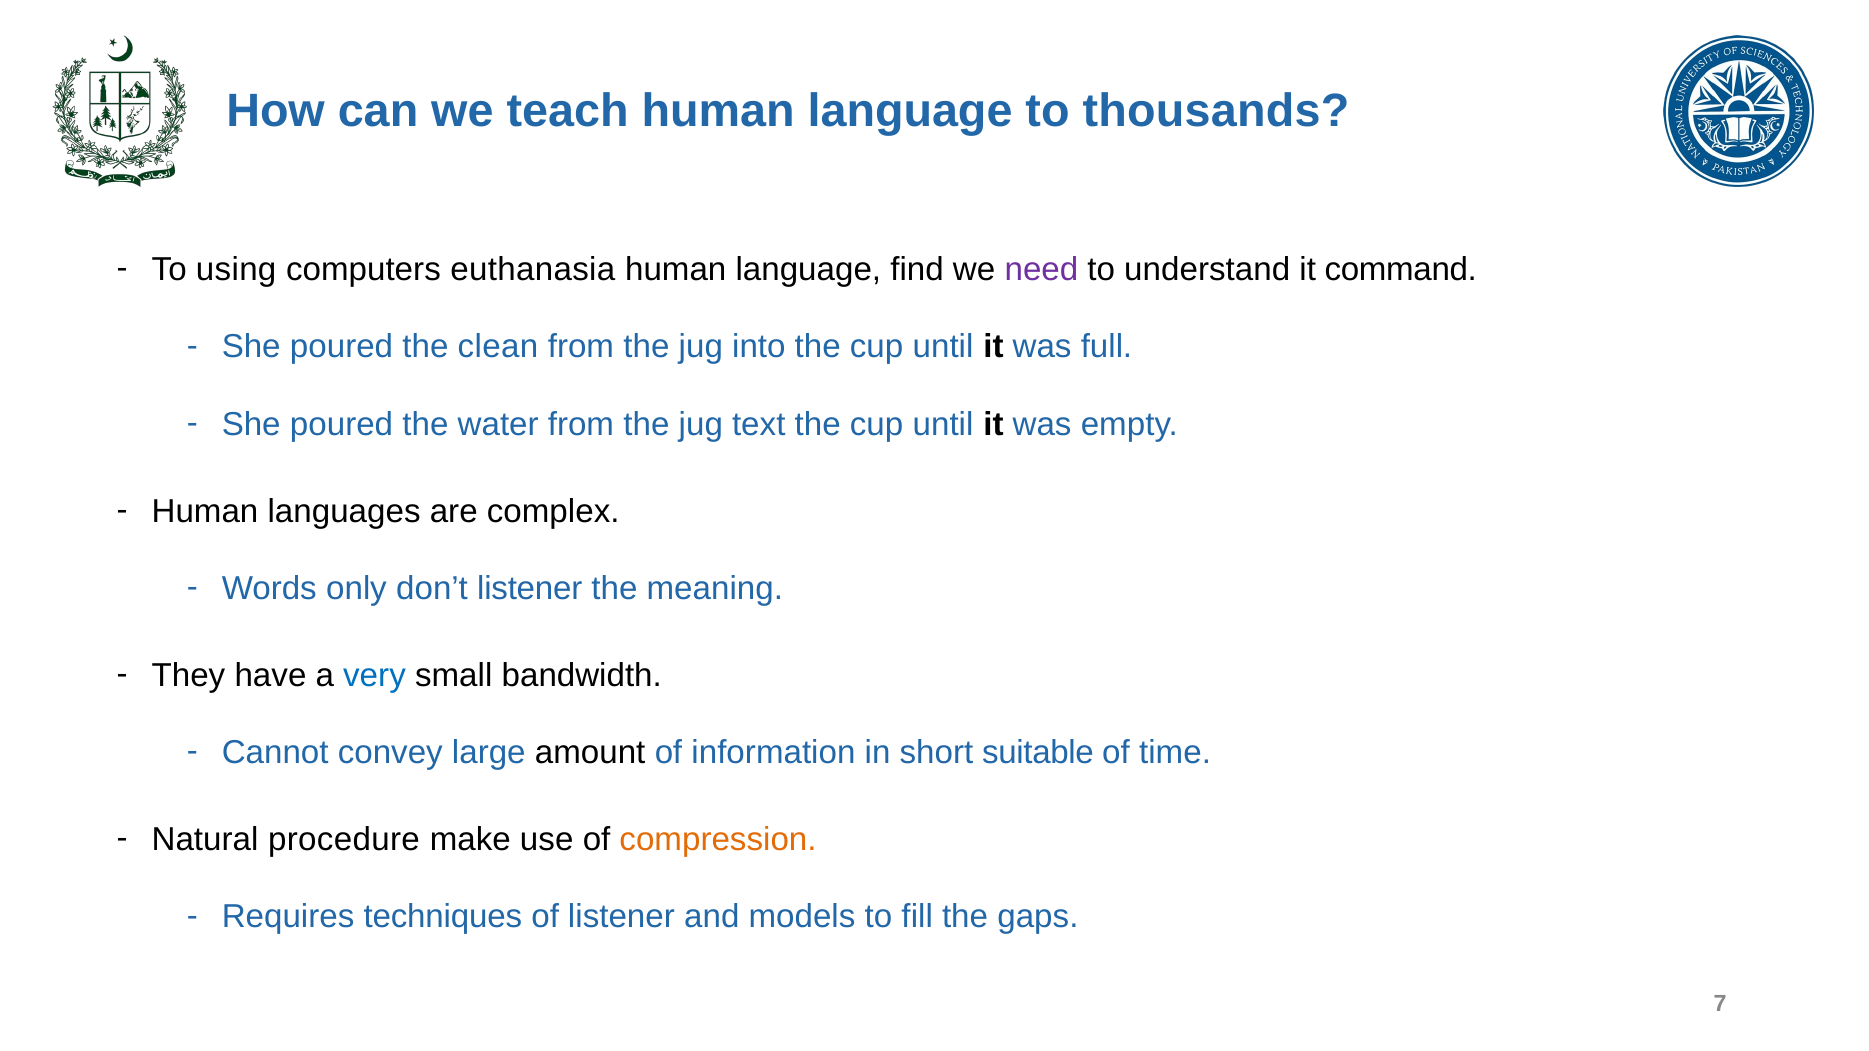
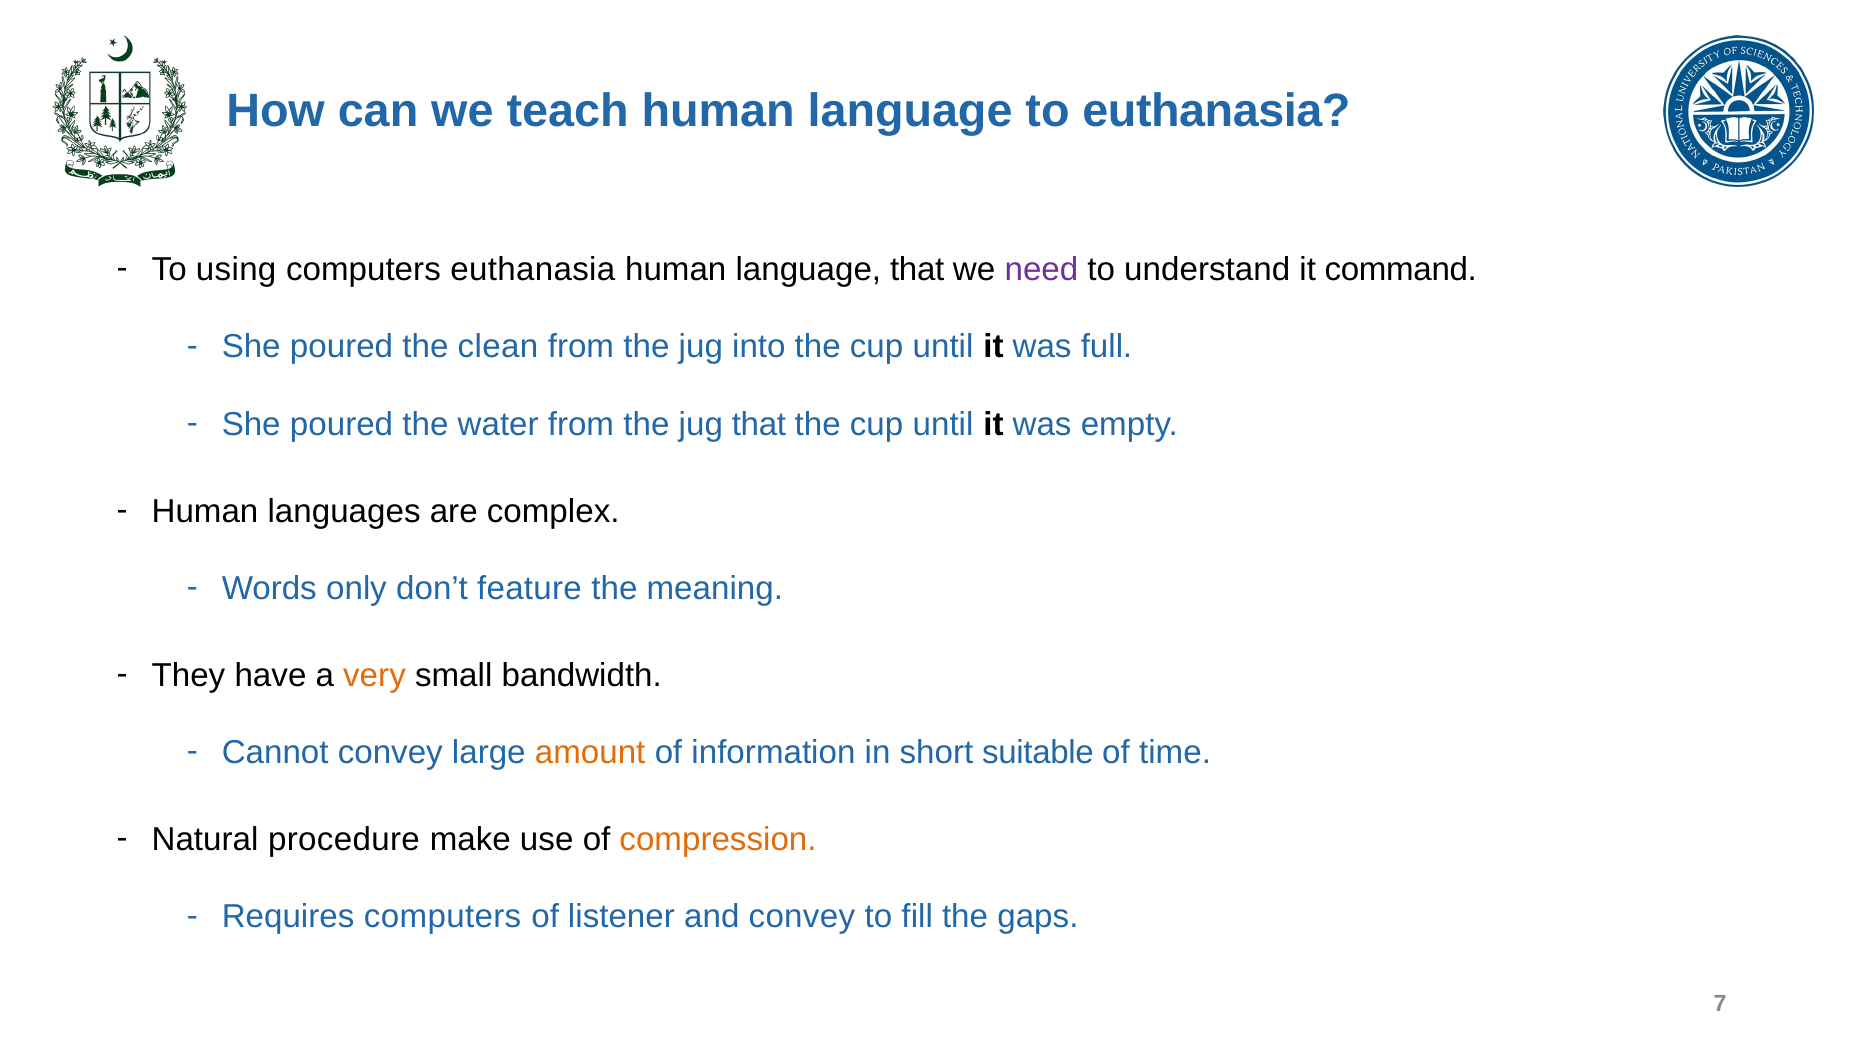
to thousands: thousands -> euthanasia
language find: find -> that
jug text: text -> that
don’t listener: listener -> feature
very colour: blue -> orange
amount colour: black -> orange
Requires techniques: techniques -> computers
and models: models -> convey
